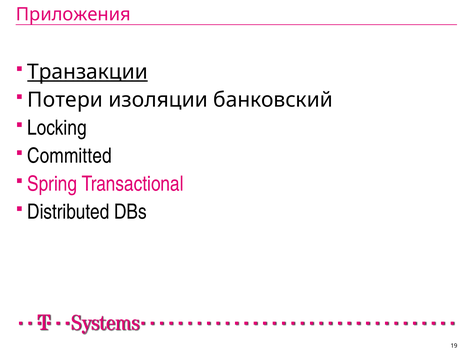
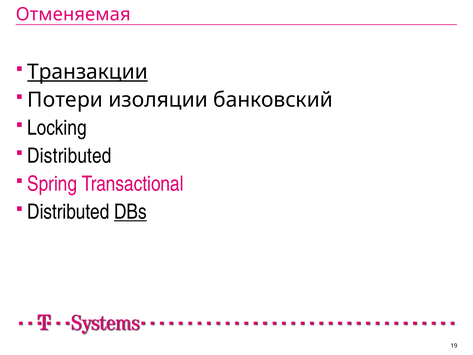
Приложения: Приложения -> Отменяемая
Committed at (69, 156): Committed -> Distributed
DBs underline: none -> present
